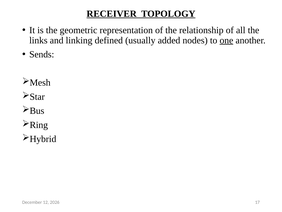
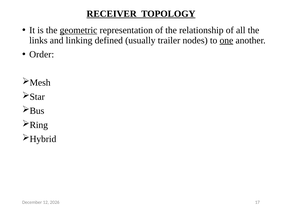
geometric underline: none -> present
added: added -> trailer
Sends: Sends -> Order
